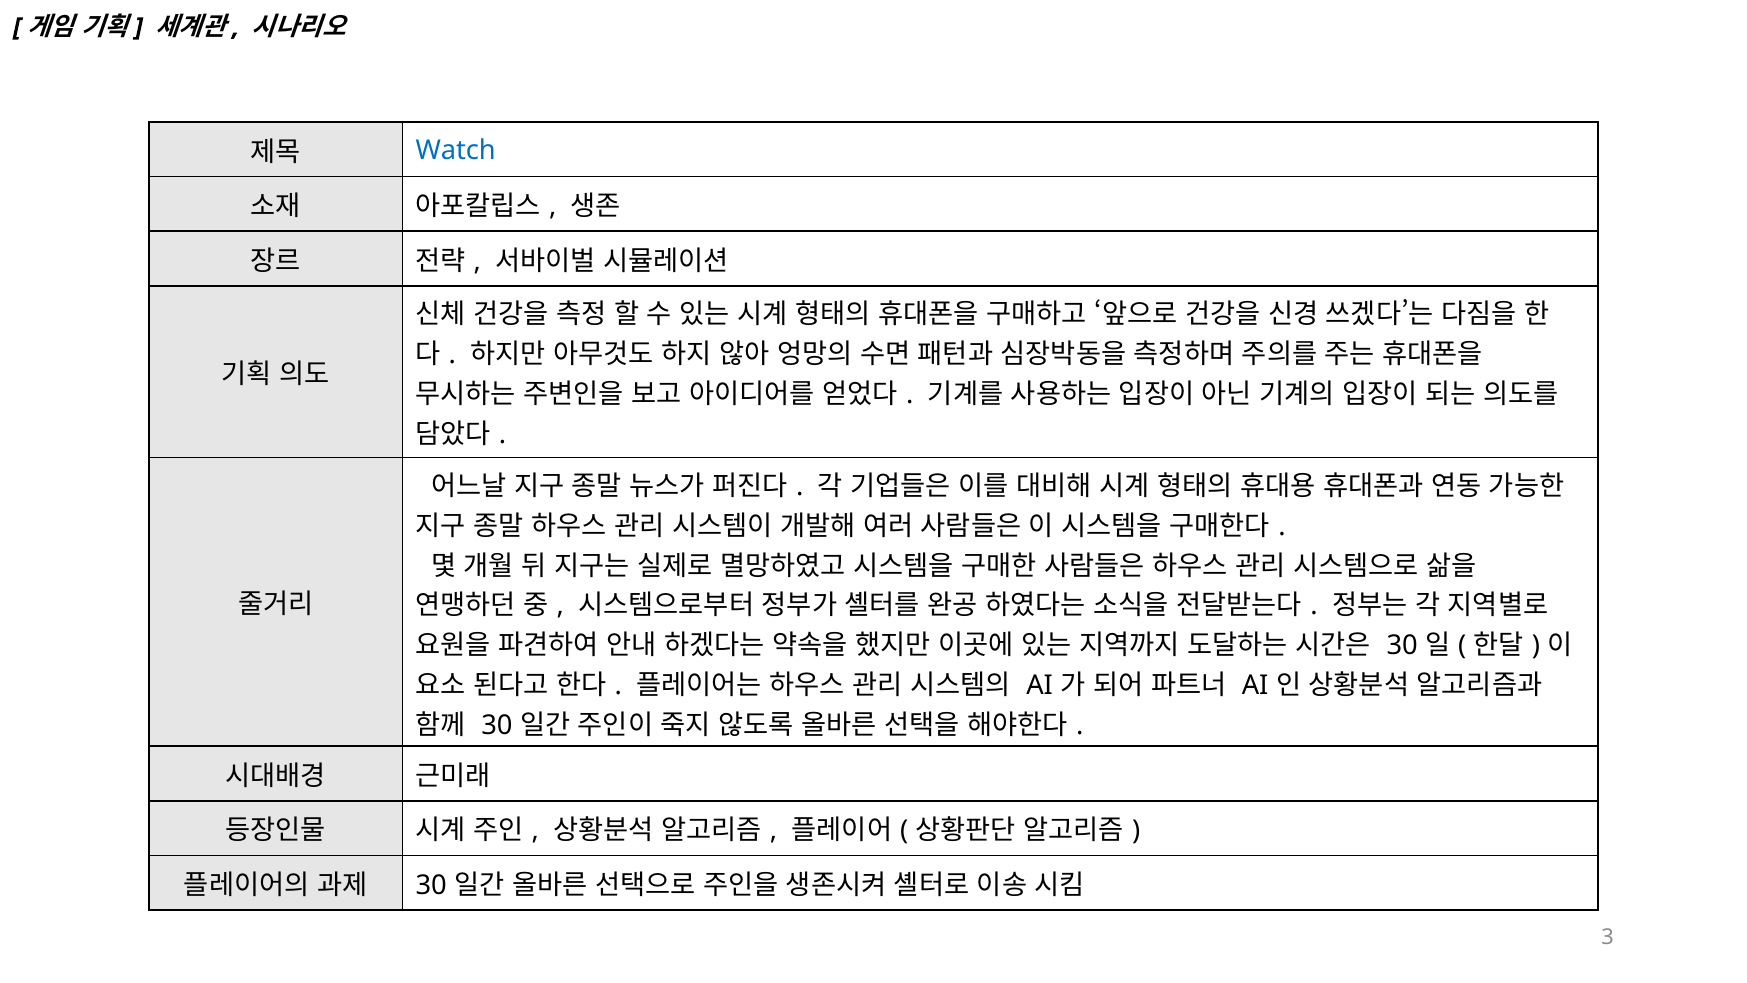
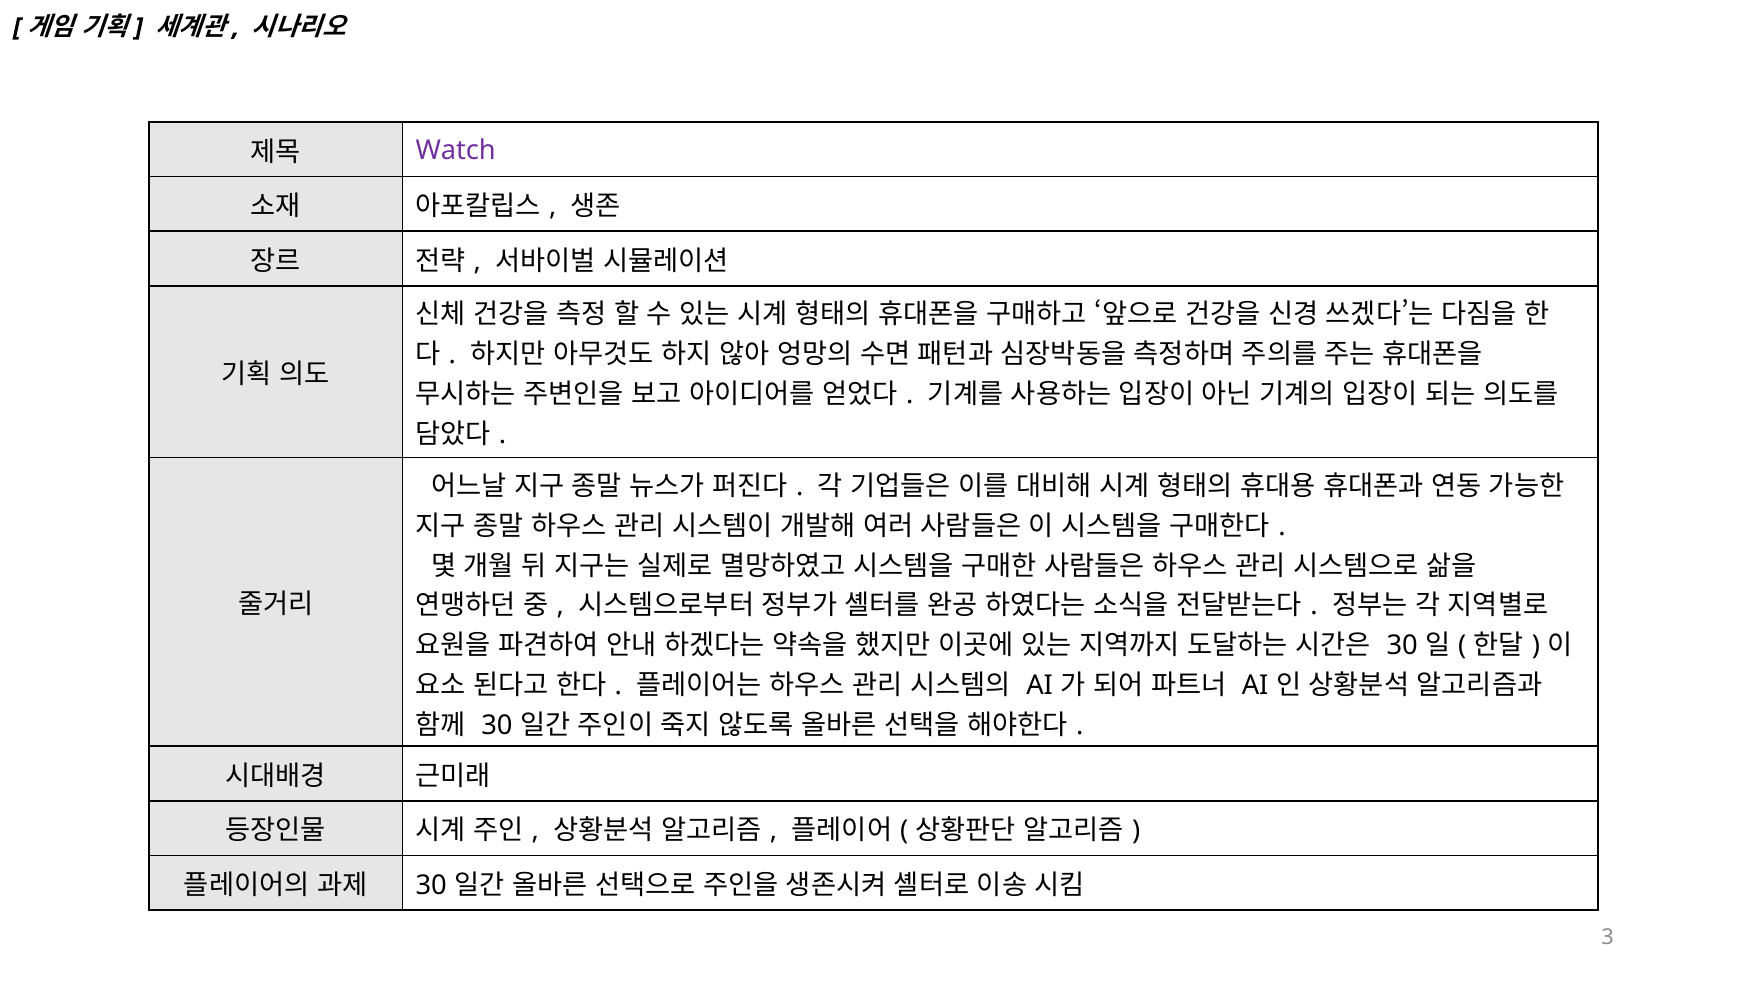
Watch colour: blue -> purple
